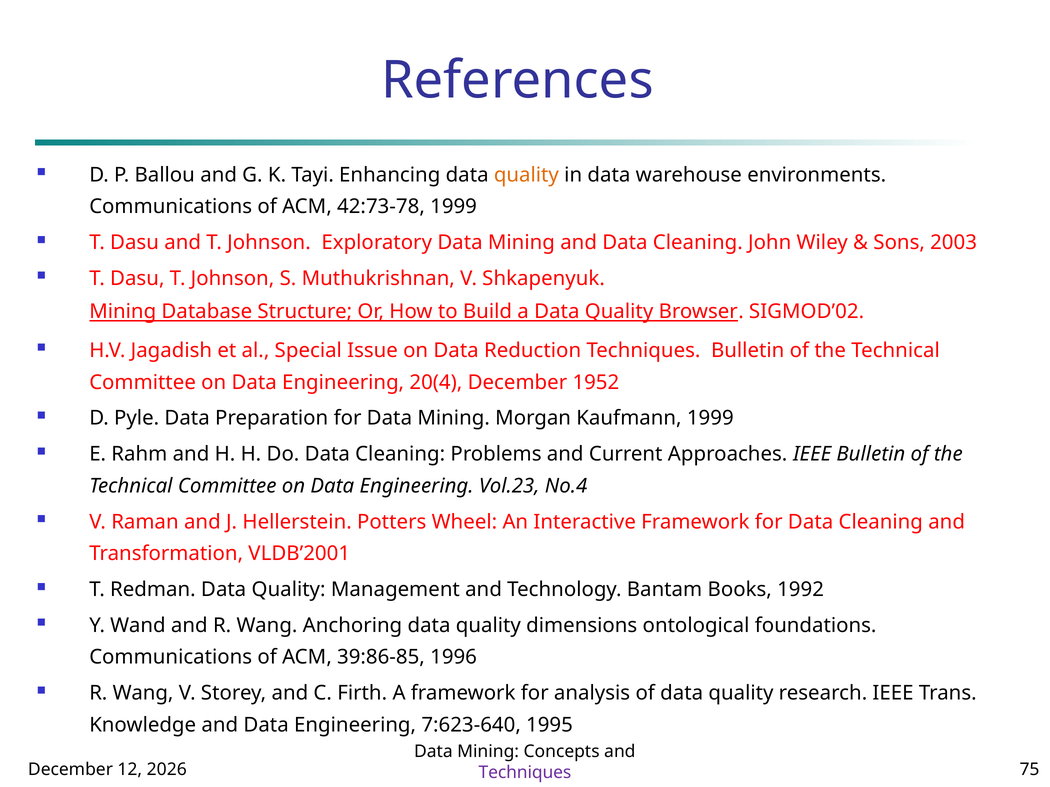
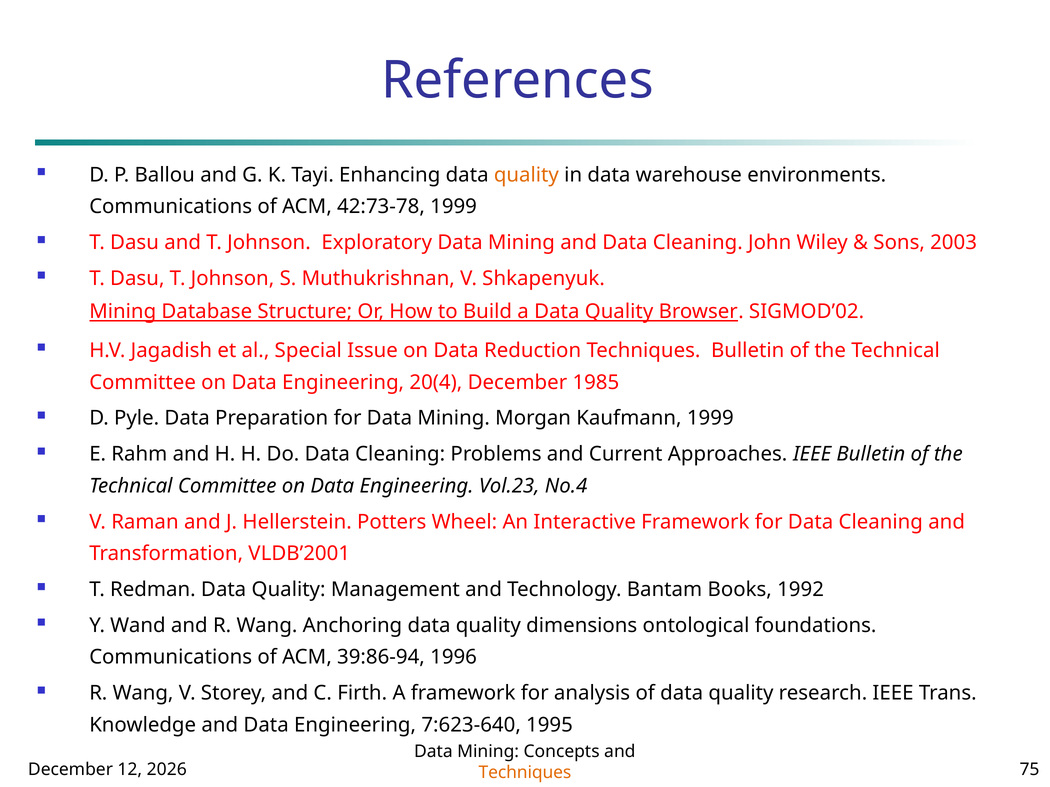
1952: 1952 -> 1985
39:86-85: 39:86-85 -> 39:86-94
Techniques at (525, 773) colour: purple -> orange
